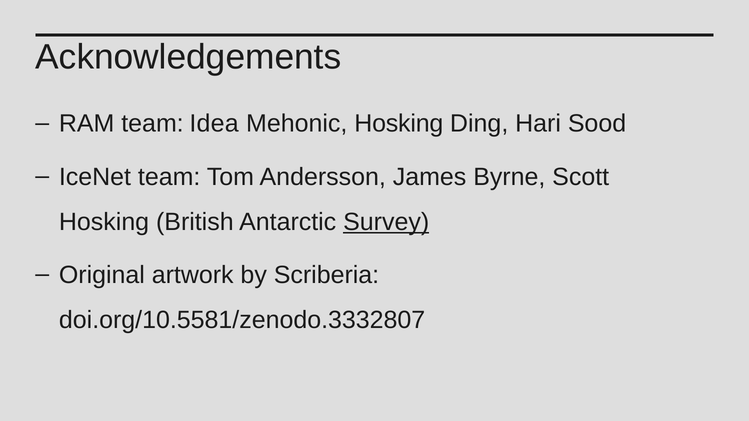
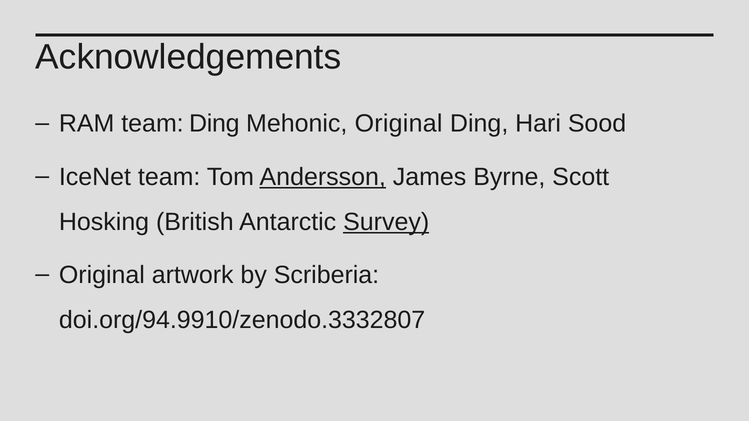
team Idea: Idea -> Ding
Mehonic Hosking: Hosking -> Original
Andersson underline: none -> present
doi.org/10.5581/zenodo.3332807: doi.org/10.5581/zenodo.3332807 -> doi.org/94.9910/zenodo.3332807
